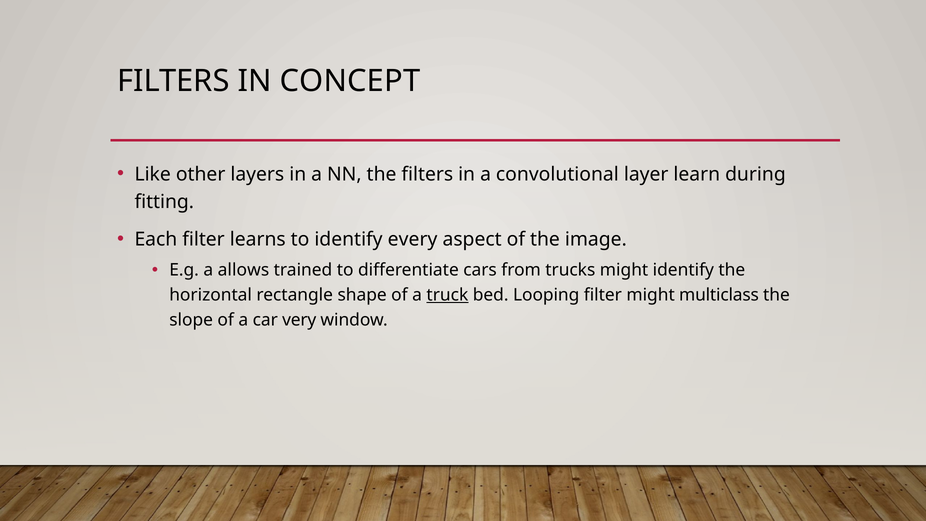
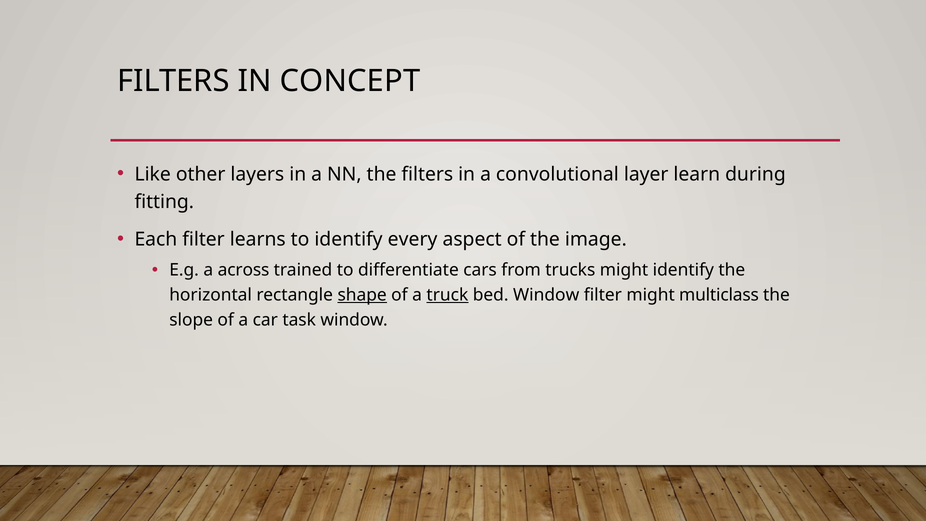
allows: allows -> across
shape underline: none -> present
bed Looping: Looping -> Window
very: very -> task
